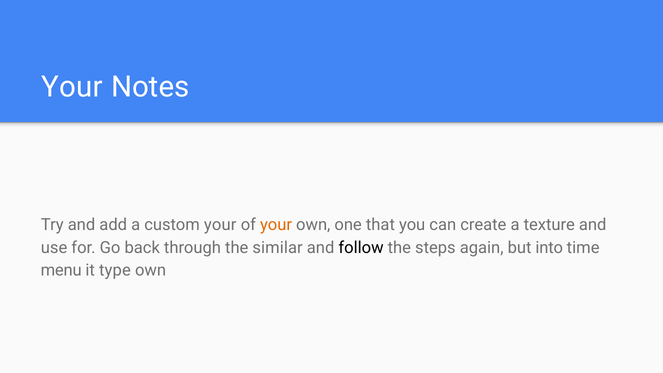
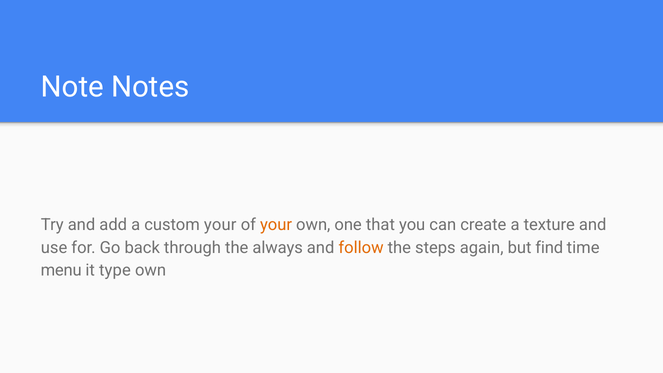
Your at (72, 87): Your -> Note
similar: similar -> always
follow colour: black -> orange
into: into -> find
